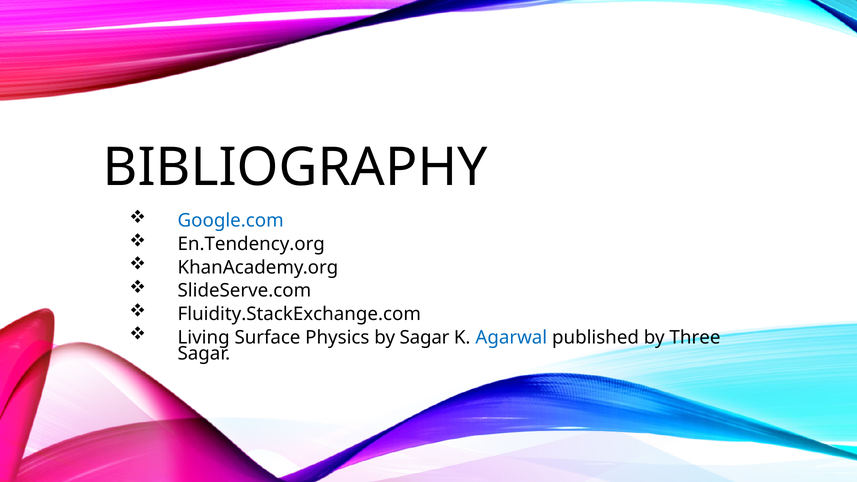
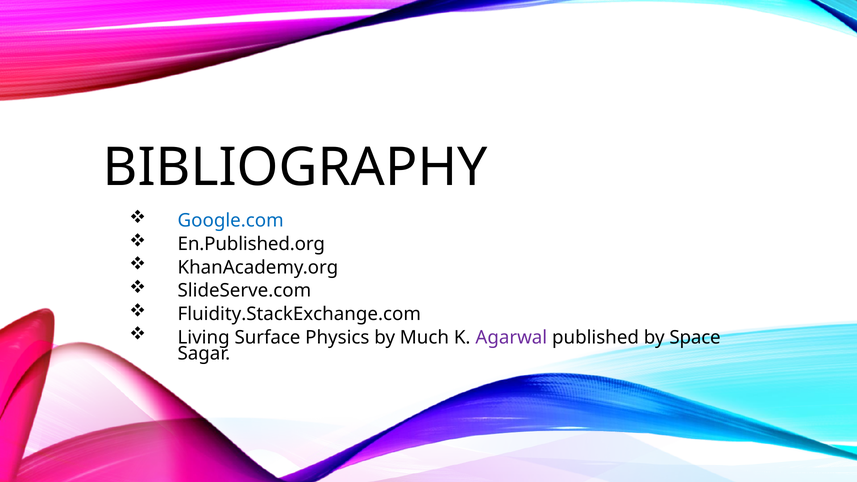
En.Tendency.org: En.Tendency.org -> En.Published.org
by Sagar: Sagar -> Much
Agarwal colour: blue -> purple
Three: Three -> Space
